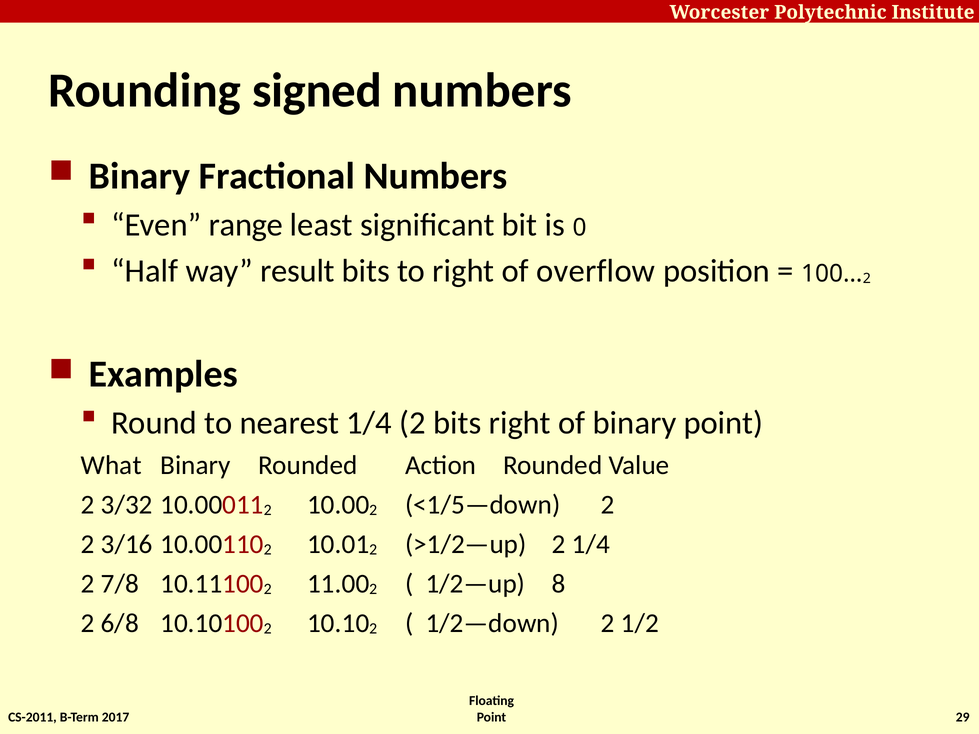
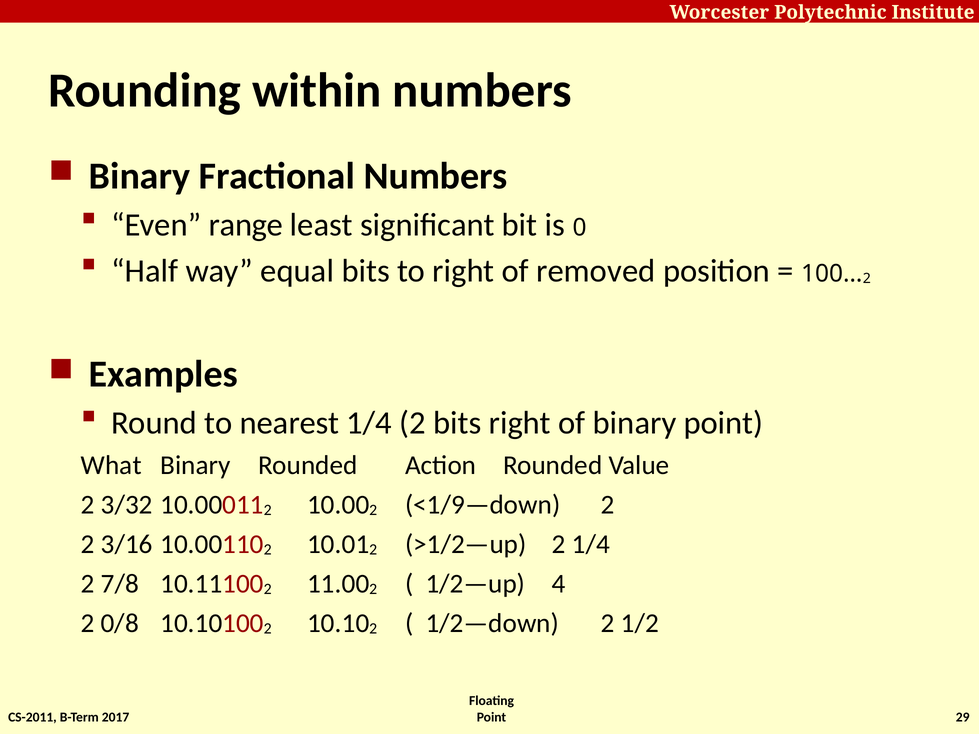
signed: signed -> within
result: result -> equal
overflow: overflow -> removed
<1/5—down: <1/5—down -> <1/9—down
8: 8 -> 4
6/8: 6/8 -> 0/8
